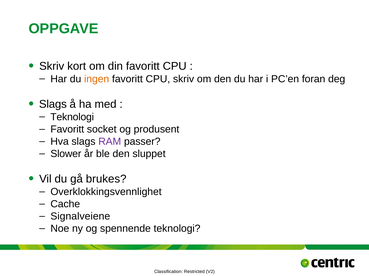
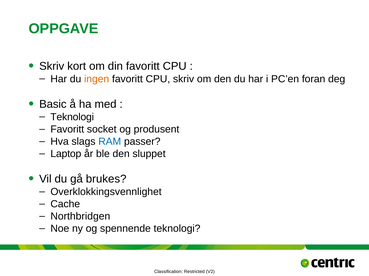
Slags at (53, 104): Slags -> Basic
RAM colour: purple -> blue
Slower: Slower -> Laptop
Signalveiene: Signalveiene -> Northbridgen
